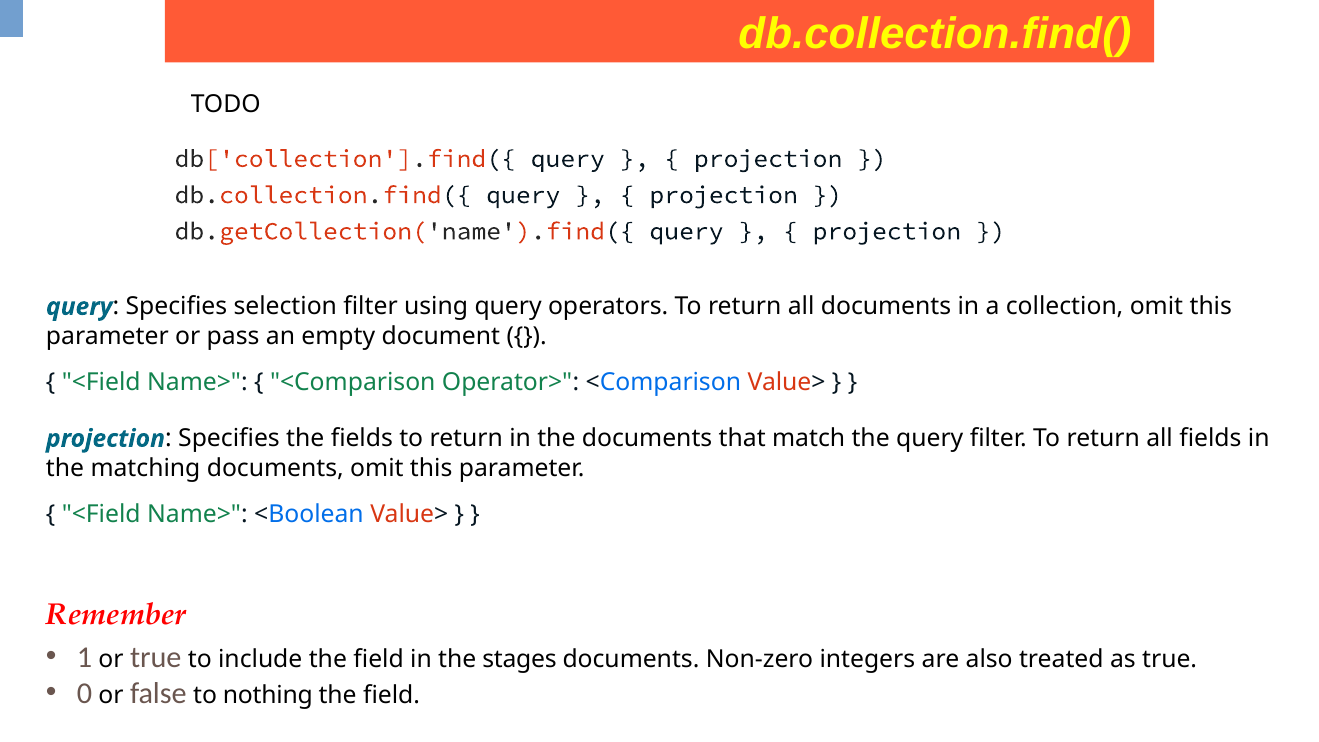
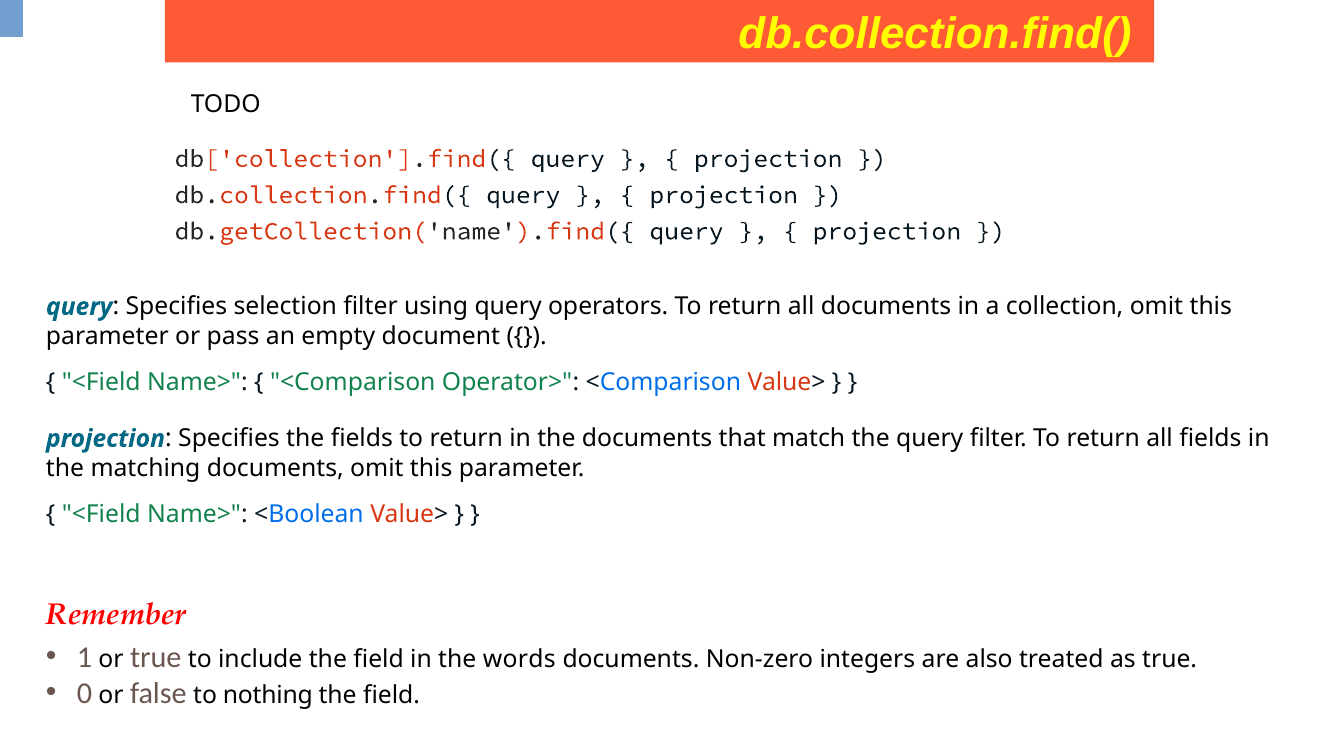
stages: stages -> words
